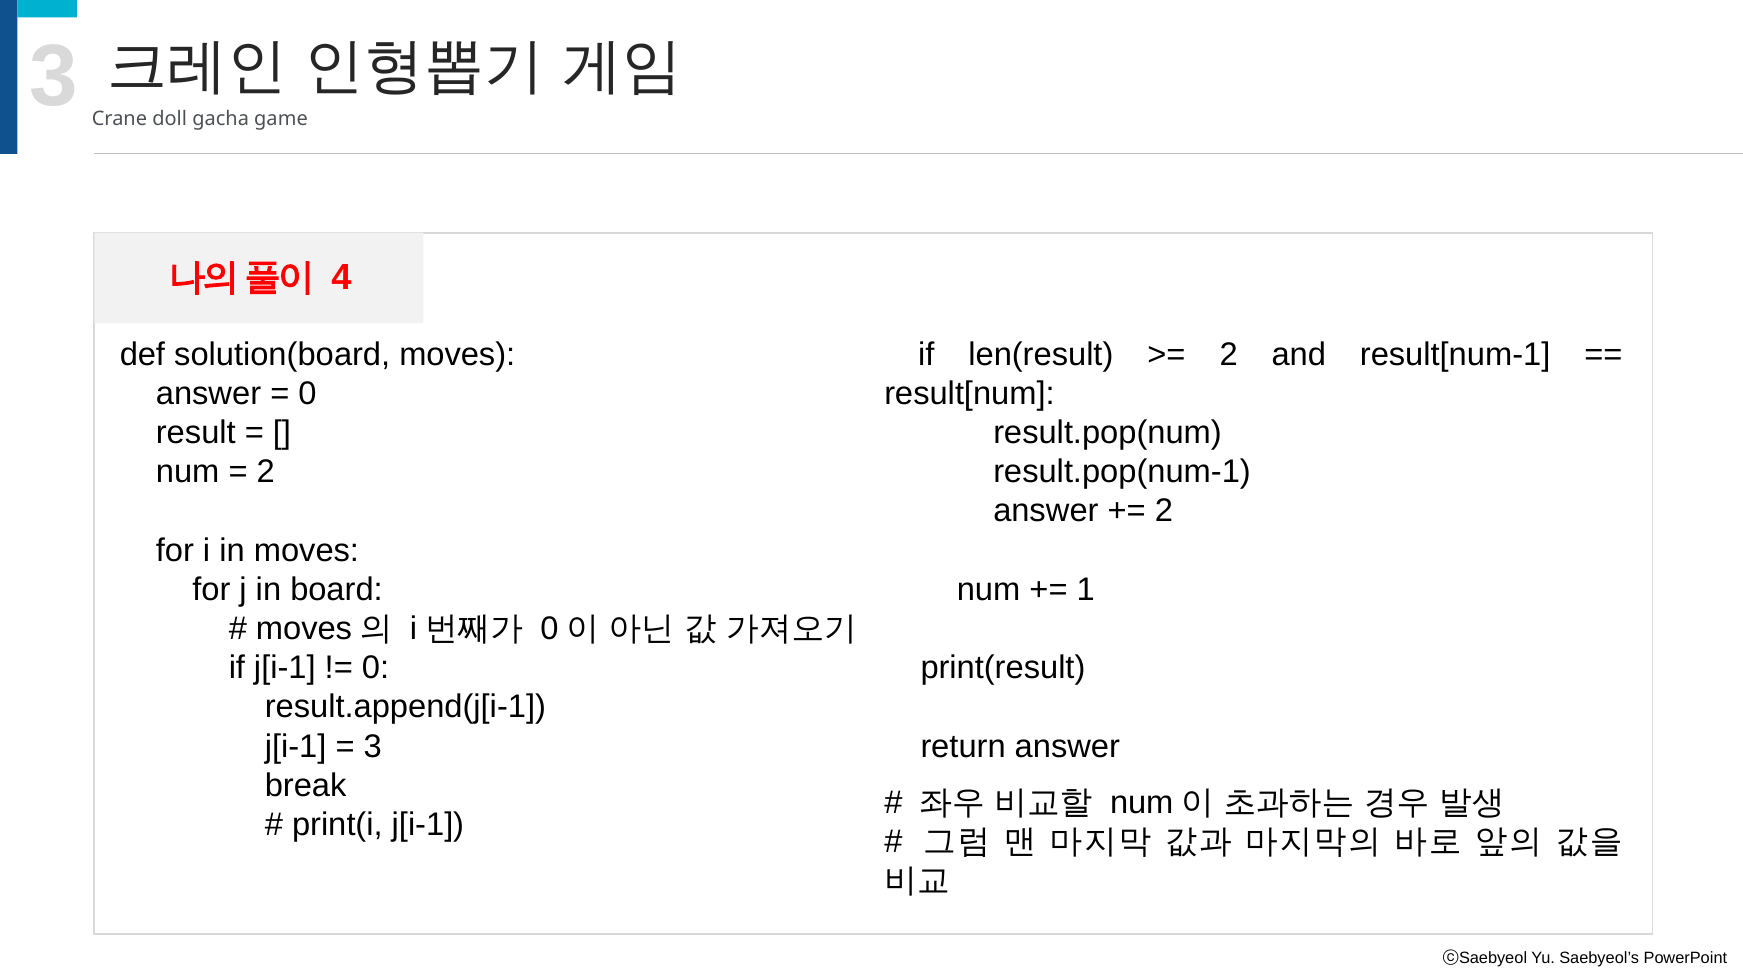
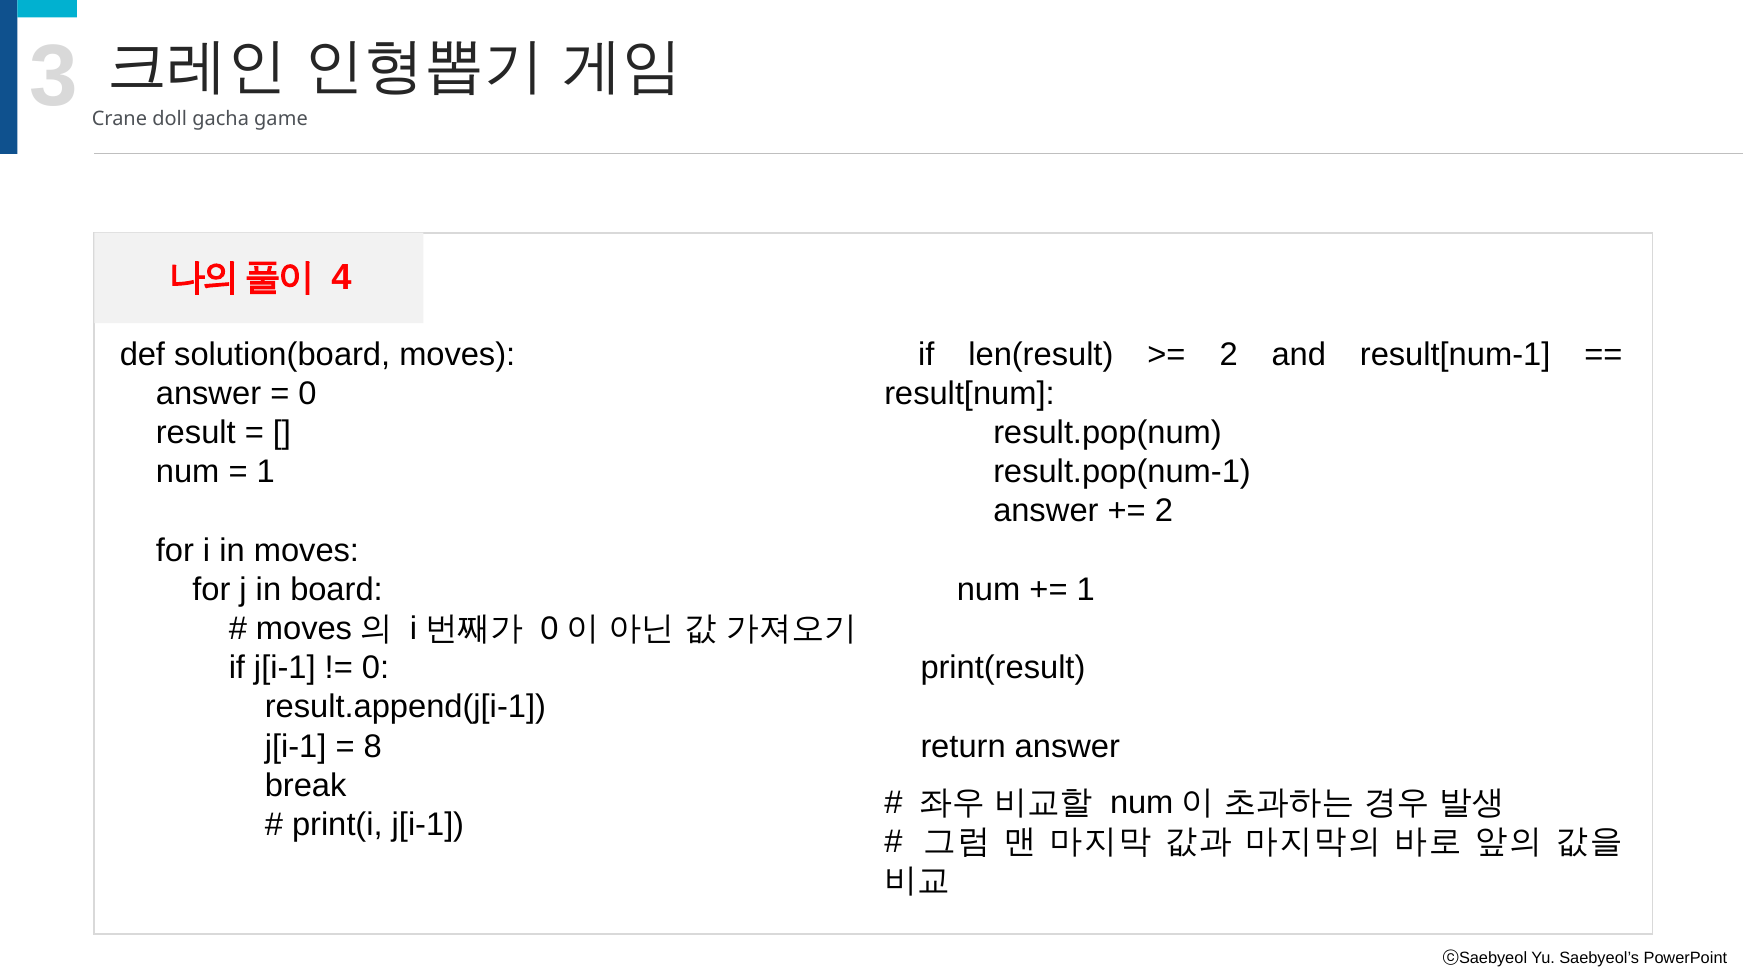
2 at (266, 472): 2 -> 1
3 at (373, 747): 3 -> 8
